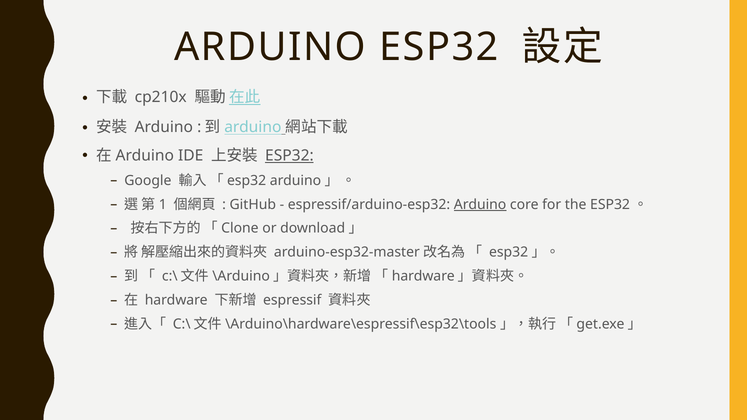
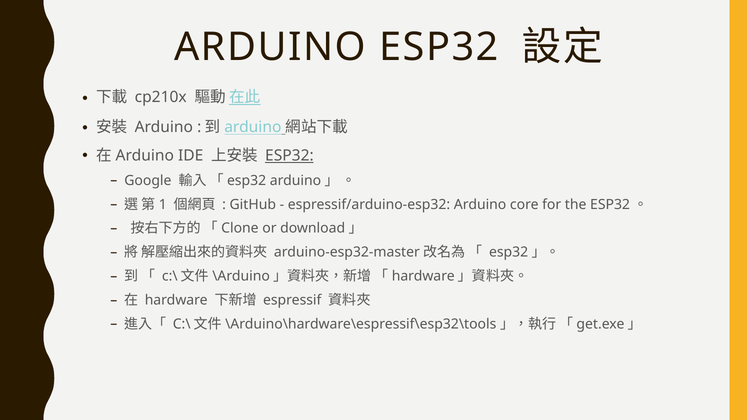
Arduino at (480, 205) underline: present -> none
